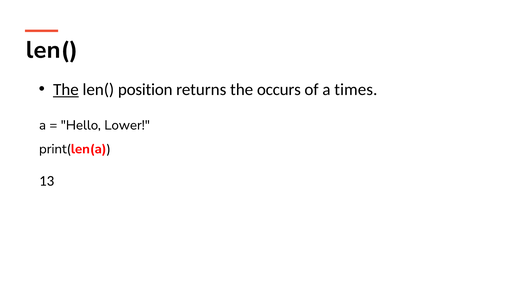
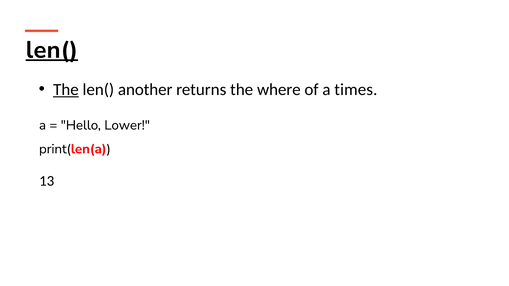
len( at (52, 50) underline: none -> present
position: position -> another
occurs: occurs -> where
